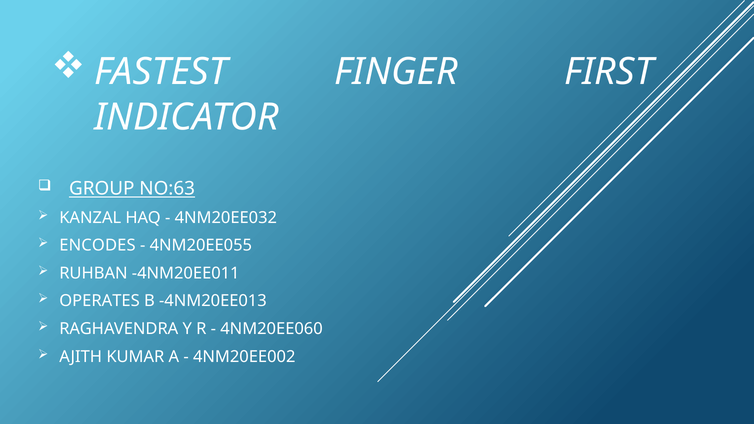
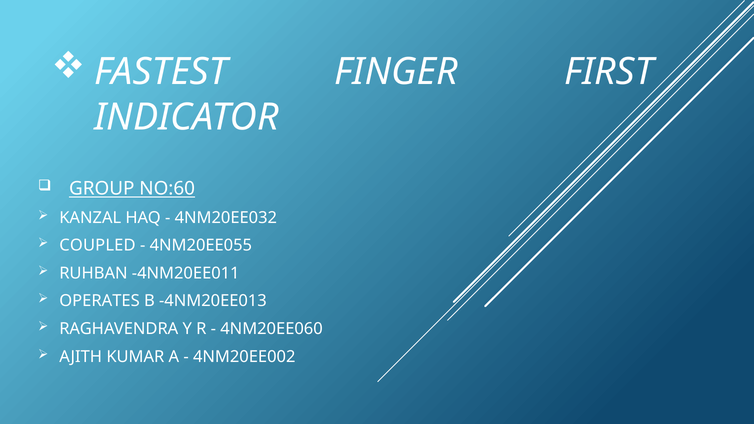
NO:63: NO:63 -> NO:60
ENCODES: ENCODES -> COUPLED
